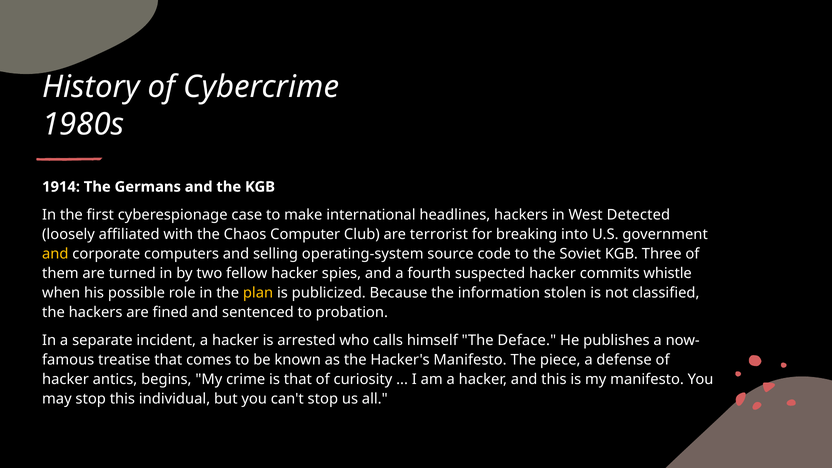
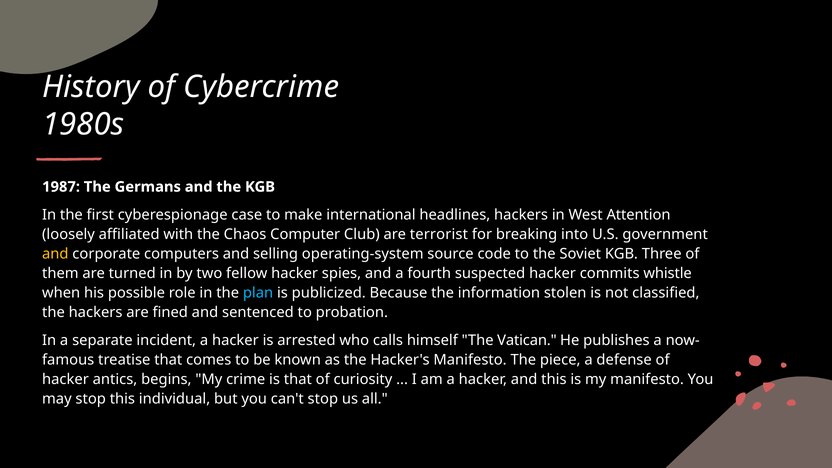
1914: 1914 -> 1987
Detected: Detected -> Attention
plan colour: yellow -> light blue
Deface: Deface -> Vatican
